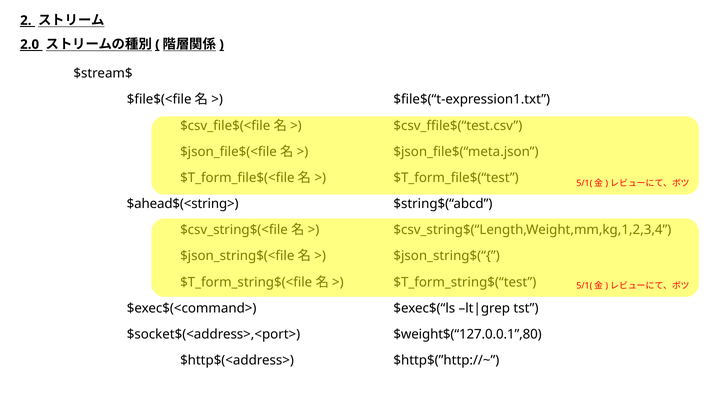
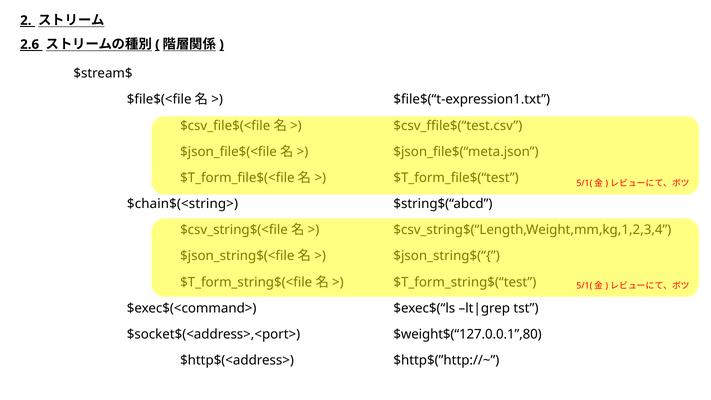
2.0: 2.0 -> 2.6
$ahead$(<string>: $ahead$(<string> -> $chain$(<string>
